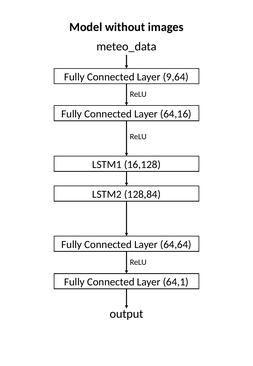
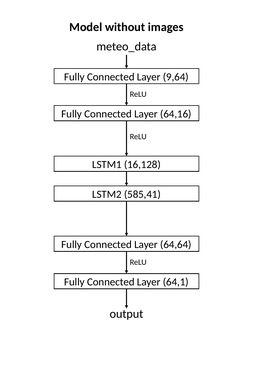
128,84: 128,84 -> 585,41
